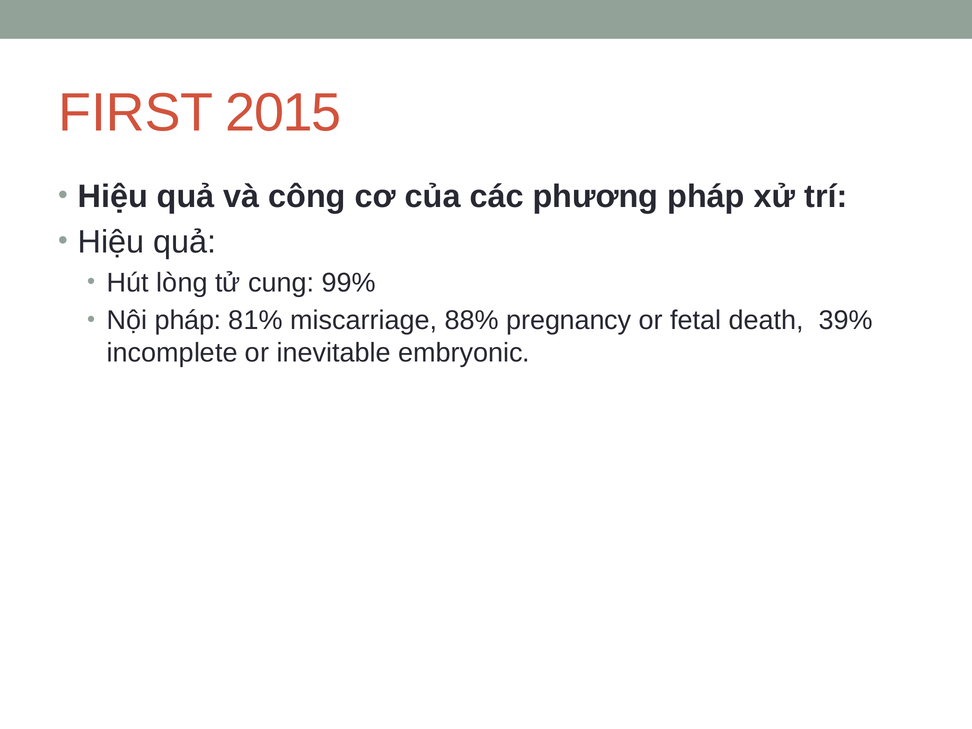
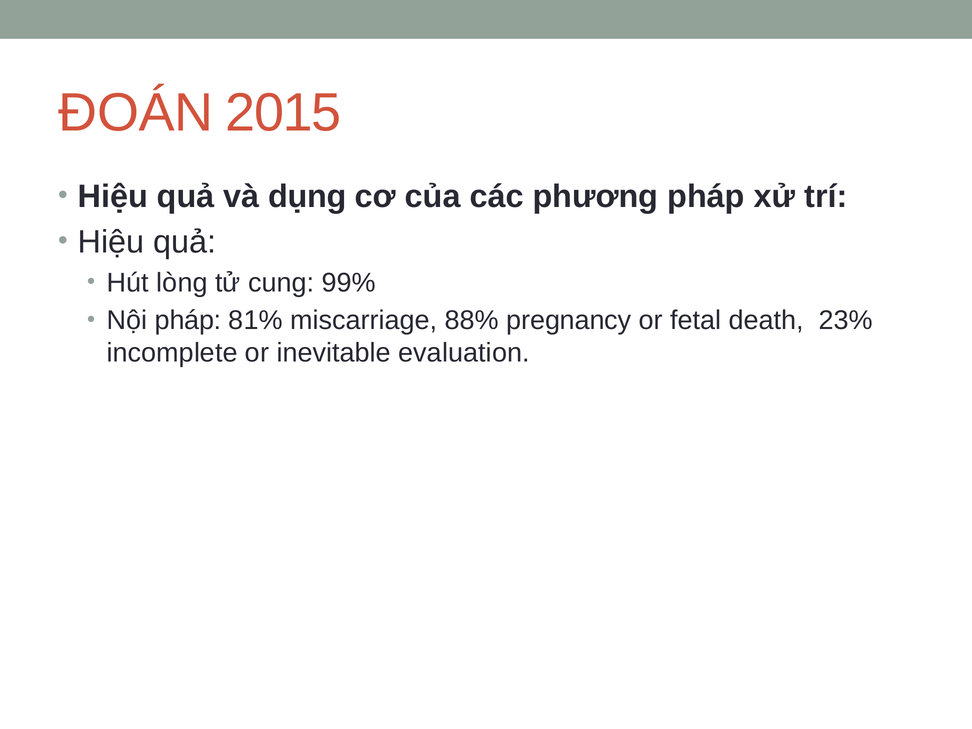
FIRST: FIRST -> ĐOÁN
công: công -> dụng
39%: 39% -> 23%
embryonic: embryonic -> evaluation
